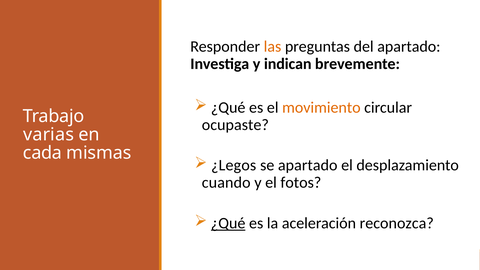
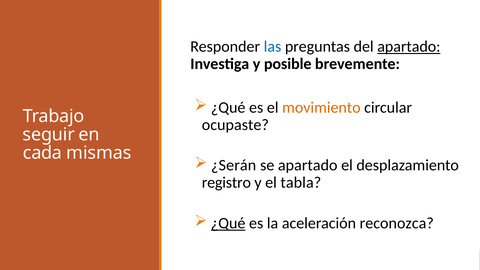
las colour: orange -> blue
apartado at (409, 47) underline: none -> present
indican: indican -> posible
varias: varias -> seguir
¿Legos: ¿Legos -> ¿Serán
cuando: cuando -> registro
fotos: fotos -> tabla
